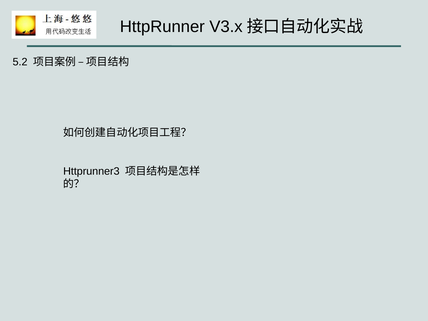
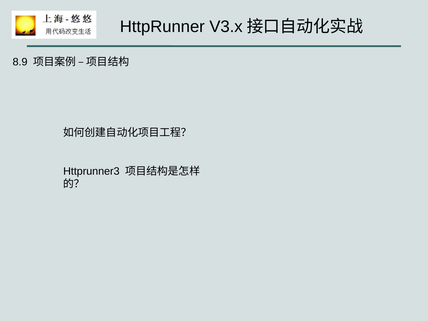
5.2: 5.2 -> 8.9
